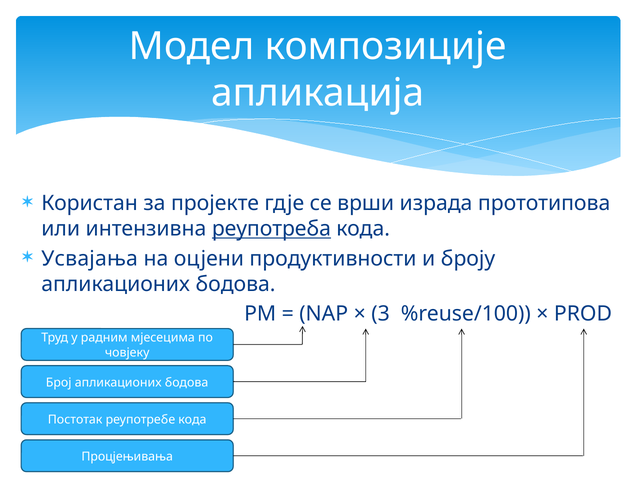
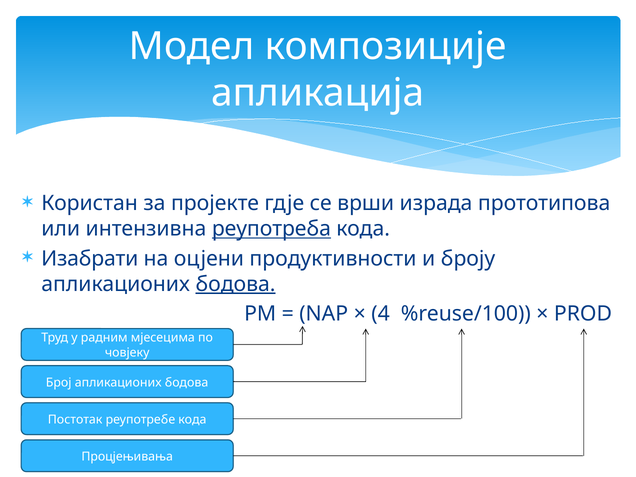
Усвајања: Усвајања -> Изабрати
бодова at (235, 284) underline: none -> present
3: 3 -> 4
